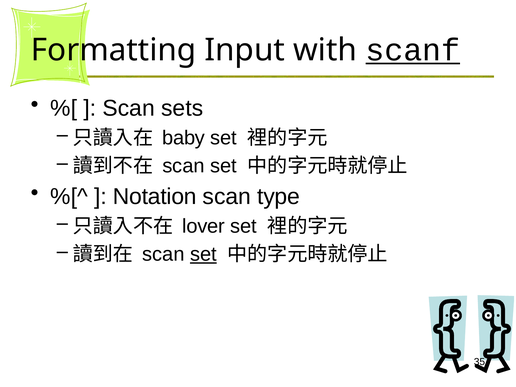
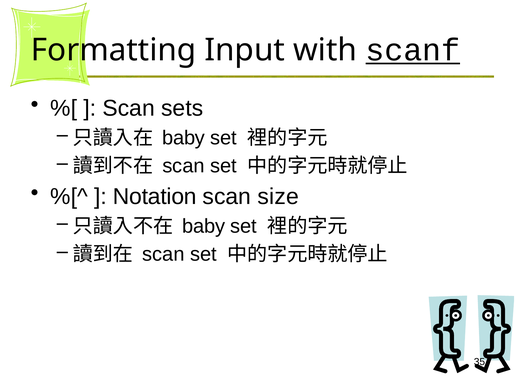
type: type -> size
lover at (204, 226): lover -> baby
set at (203, 254) underline: present -> none
